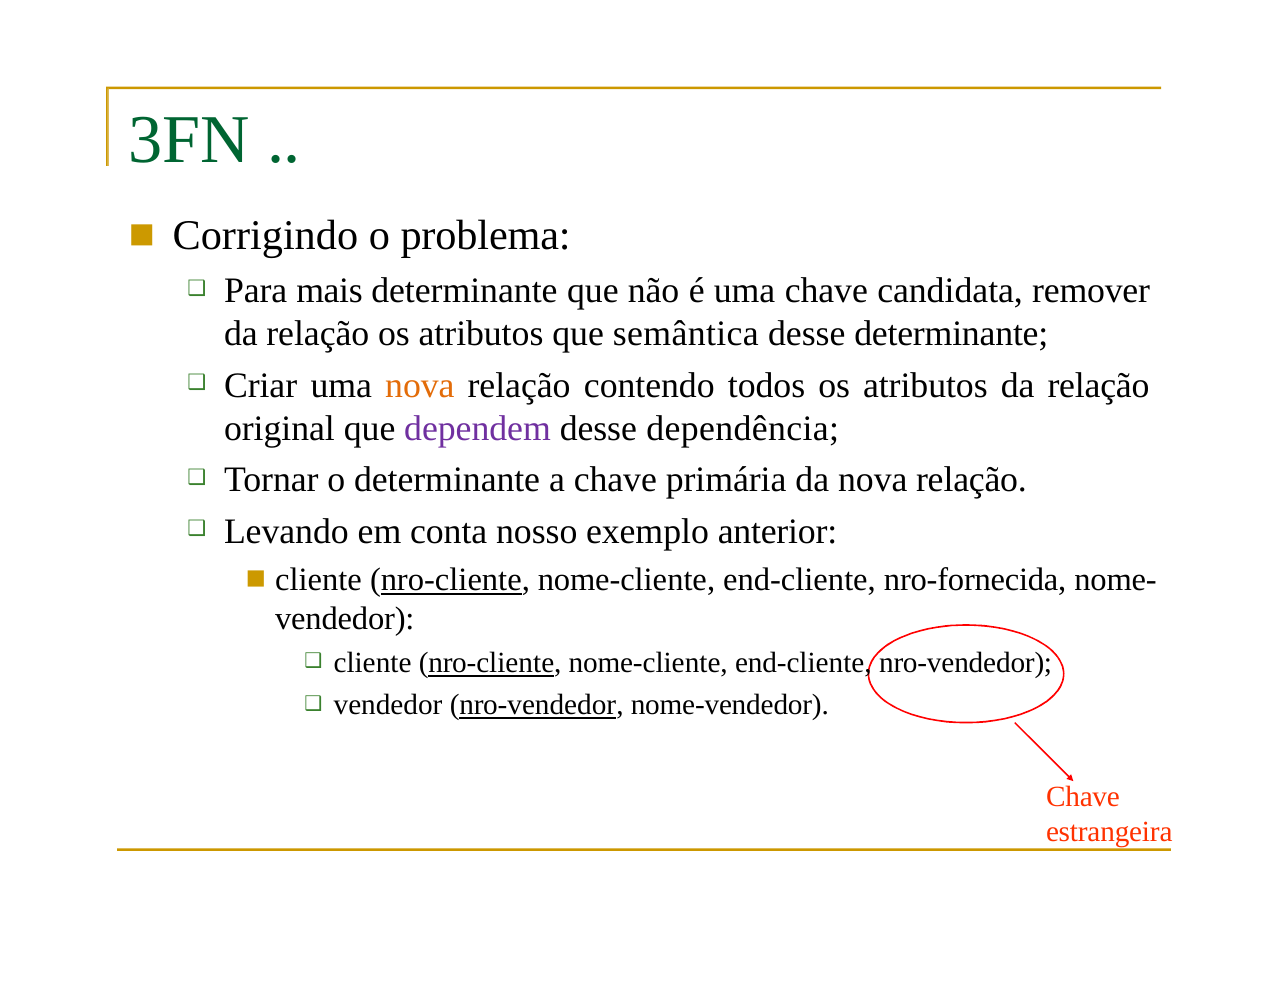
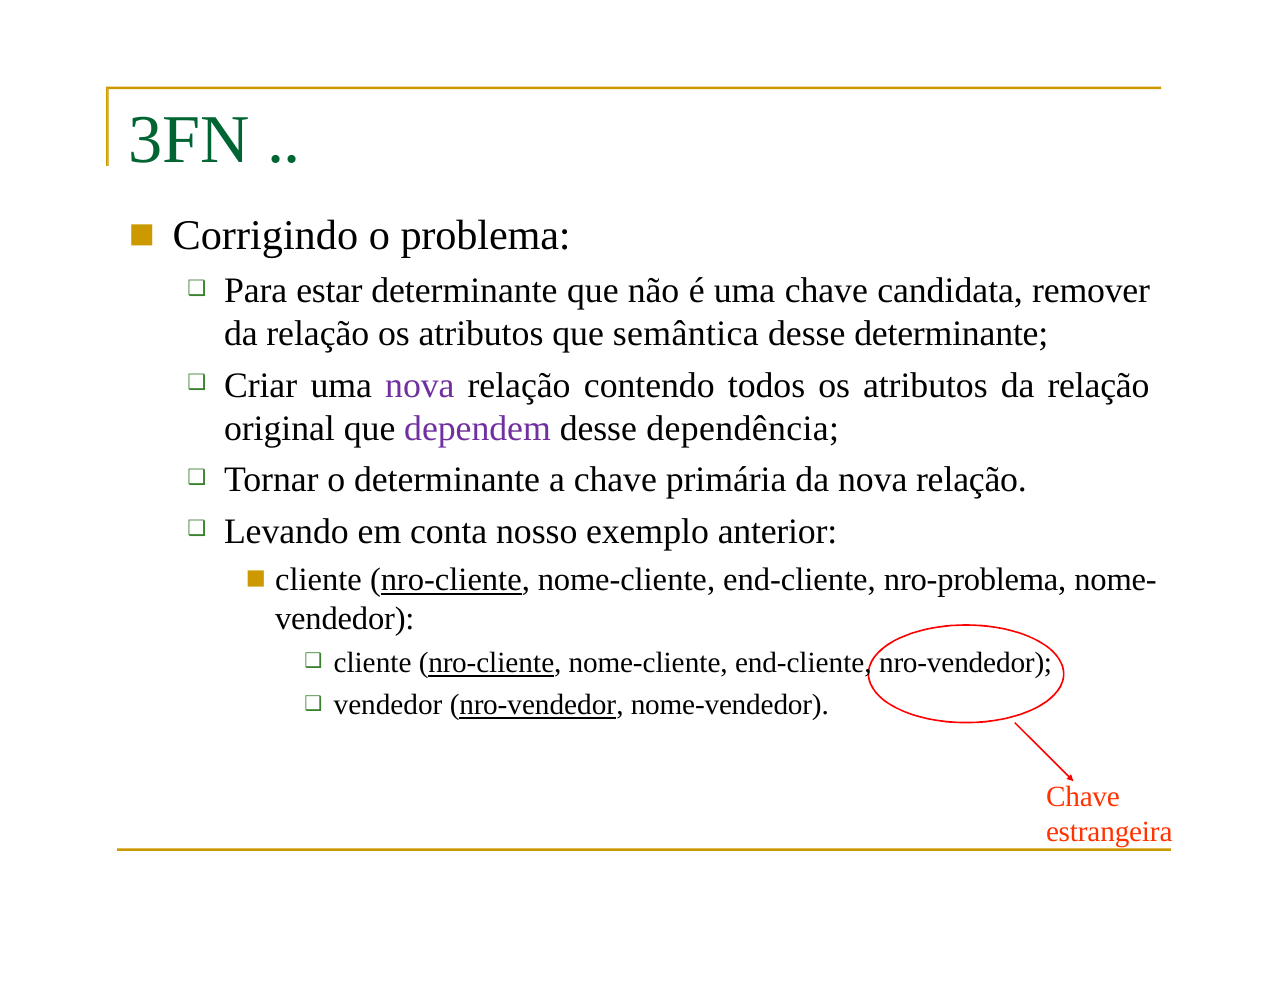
mais: mais -> estar
nova at (420, 385) colour: orange -> purple
nro-fornecida: nro-fornecida -> nro-problema
